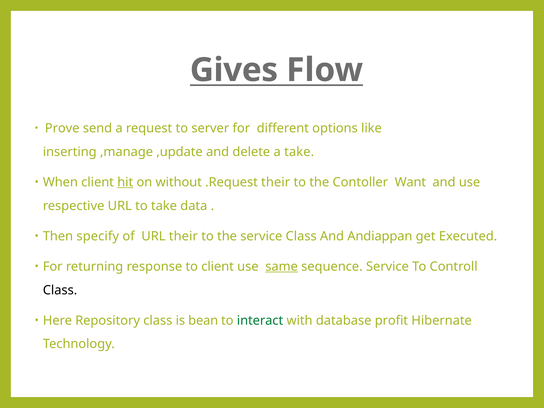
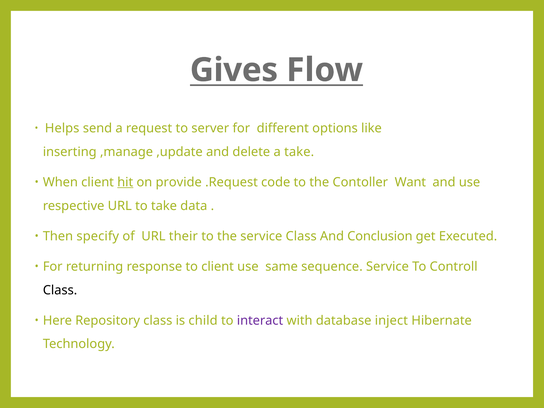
Prove: Prove -> Helps
without: without -> provide
.Request their: their -> code
Andiappan: Andiappan -> Conclusion
same underline: present -> none
bean: bean -> child
interact colour: green -> purple
profit: profit -> inject
